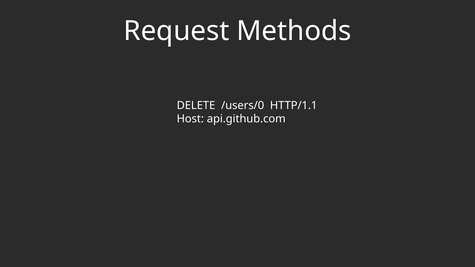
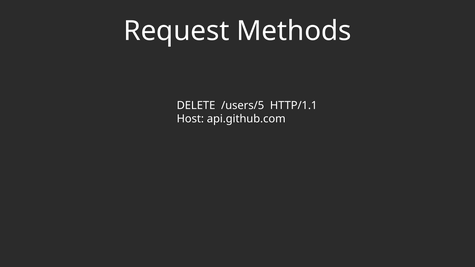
/users/0: /users/0 -> /users/5
